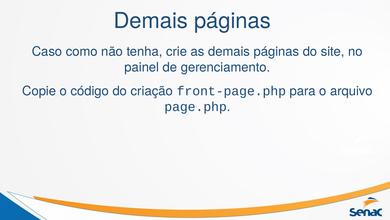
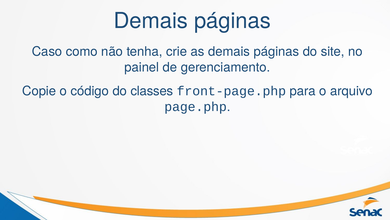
criação: criação -> classes
